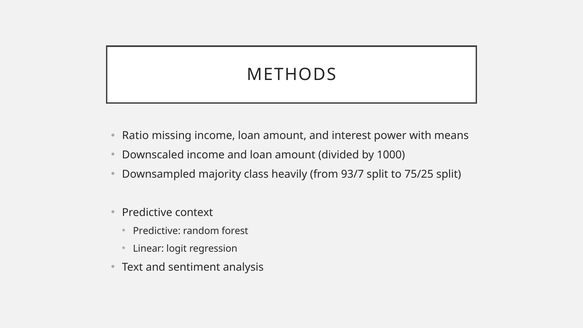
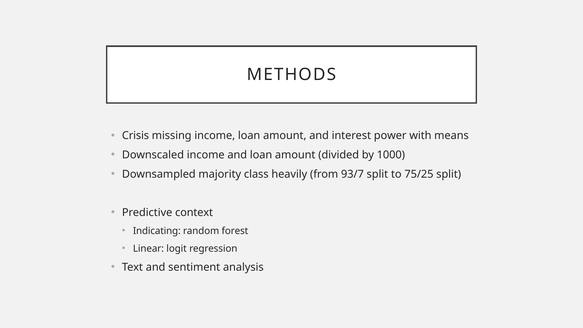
Ratio: Ratio -> Crisis
Predictive at (157, 231): Predictive -> Indicating
